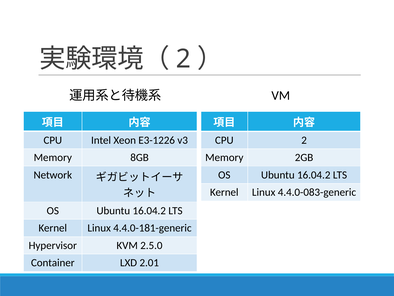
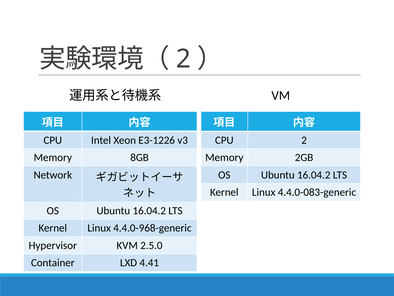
4.4.0-181-generic: 4.4.0-181-generic -> 4.4.0-968-generic
2.01: 2.01 -> 4.41
